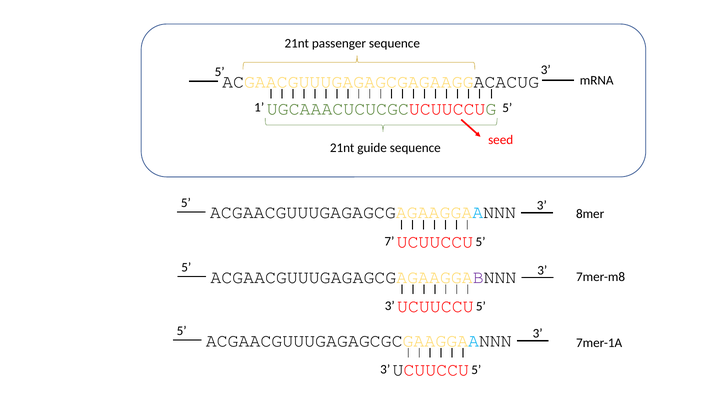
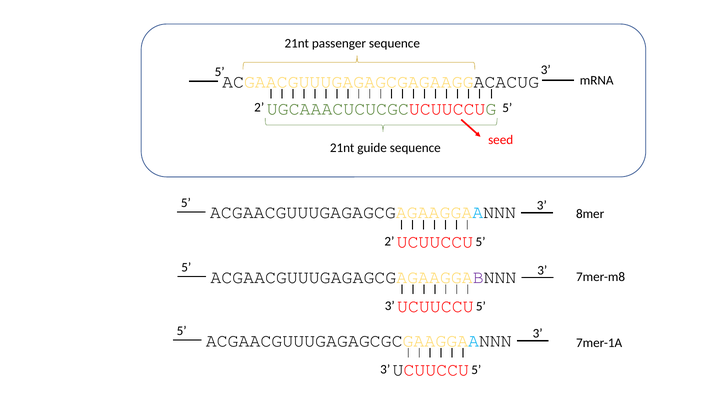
1 at (259, 108): 1 -> 2
7 at (389, 242): 7 -> 2
